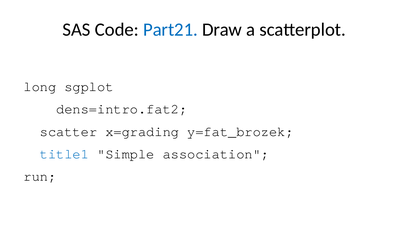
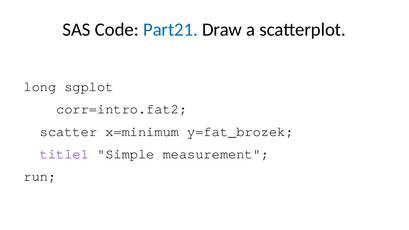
dens=intro.fat2: dens=intro.fat2 -> corr=intro.fat2
x=grading: x=grading -> x=minimum
title1 colour: blue -> purple
association: association -> measurement
